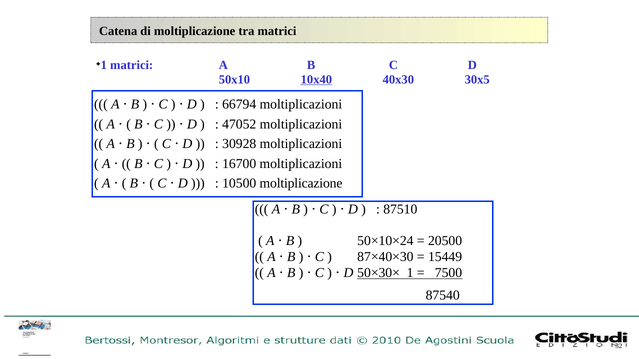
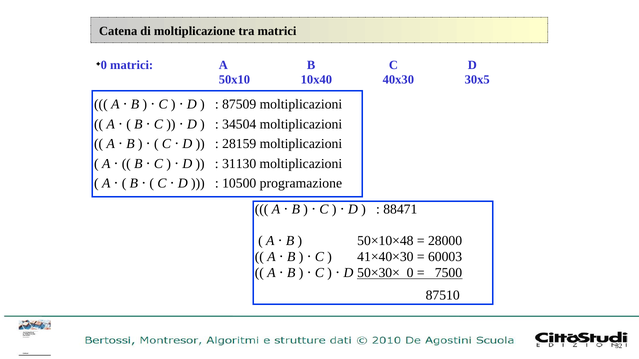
1 at (104, 65): 1 -> 0
10x40 underline: present -> none
66794: 66794 -> 87509
47052: 47052 -> 34504
30928: 30928 -> 28159
16700: 16700 -> 31130
10500 moltiplicazione: moltiplicazione -> programazione
87510: 87510 -> 88471
50×10×24: 50×10×24 -> 50×10×48
20500: 20500 -> 28000
87×40×30: 87×40×30 -> 41×40×30
15449: 15449 -> 60003
50×30× 1: 1 -> 0
87540: 87540 -> 87510
